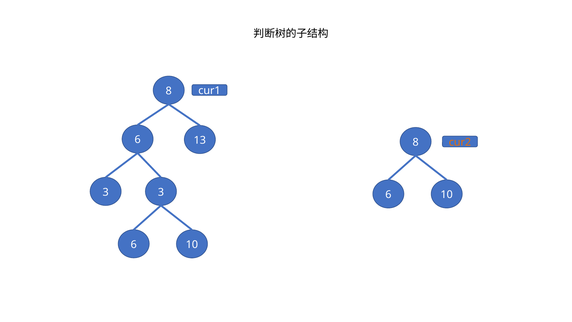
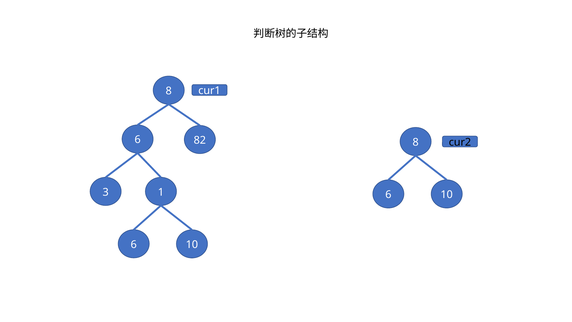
13: 13 -> 82
cur2 colour: orange -> black
3 3: 3 -> 1
